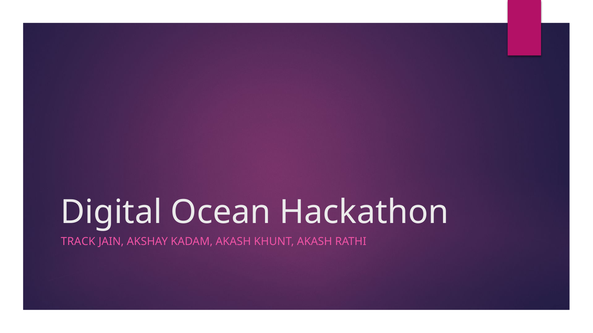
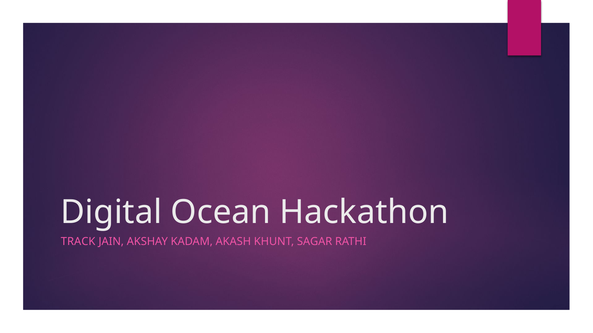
KHUNT AKASH: AKASH -> SAGAR
